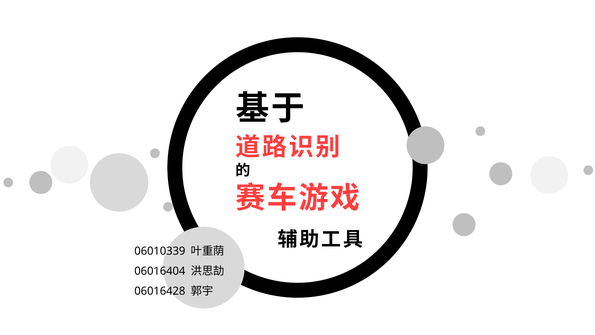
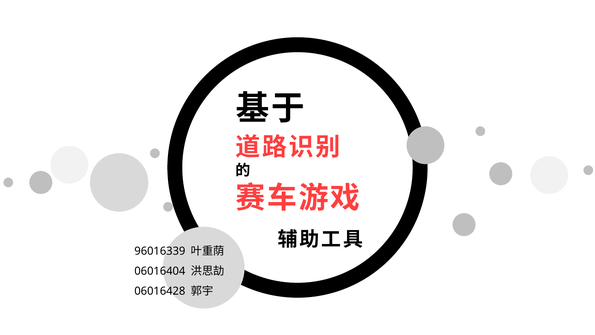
06010339: 06010339 -> 96016339
